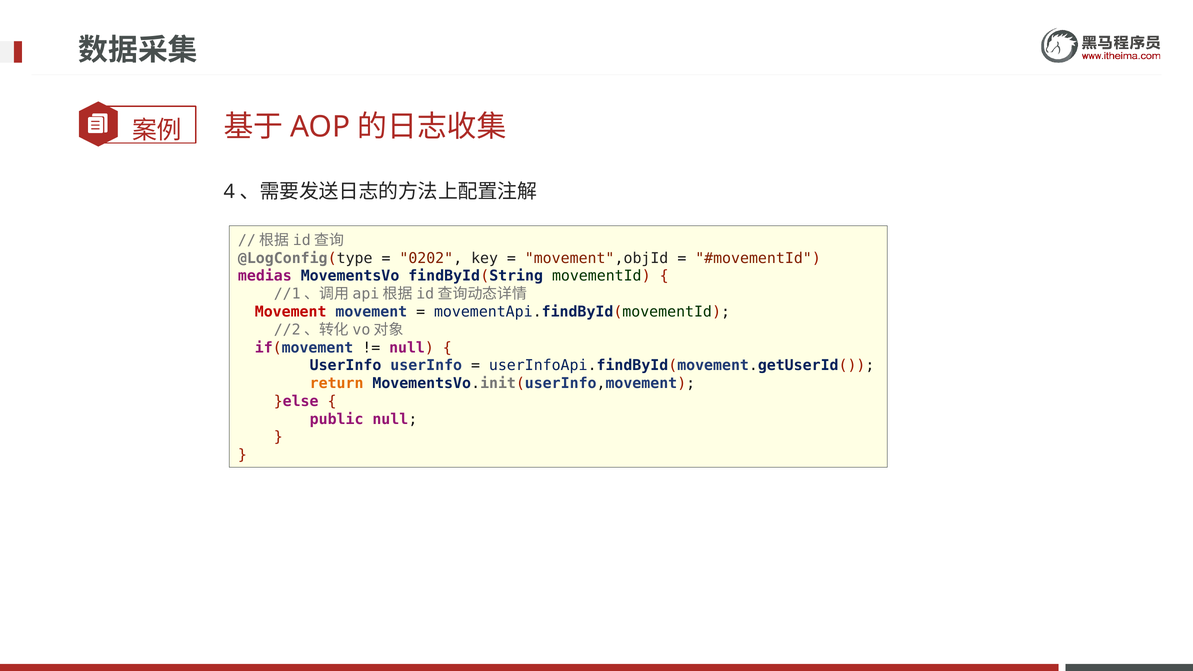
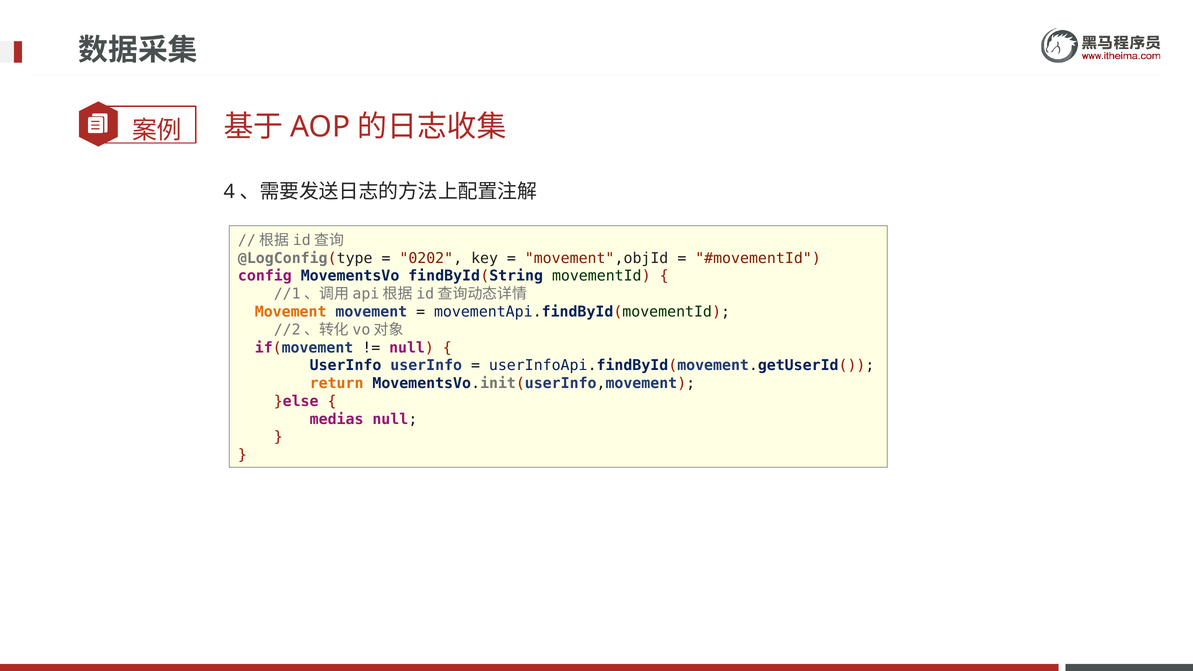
medias: medias -> config
Movement at (291, 312) colour: red -> orange
public: public -> medias
